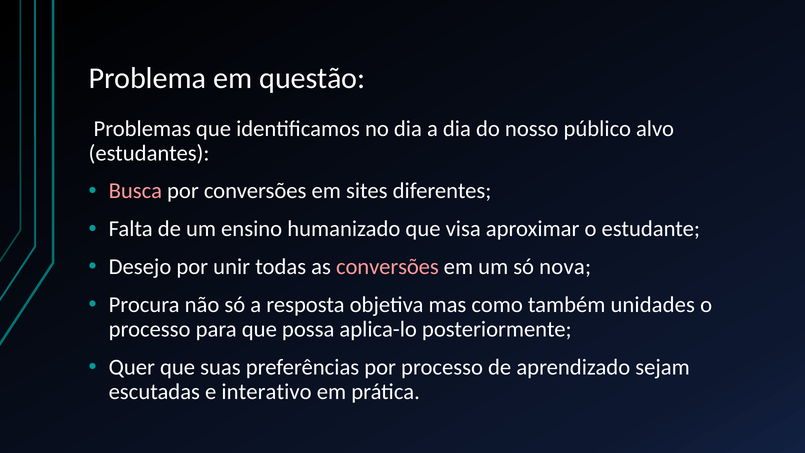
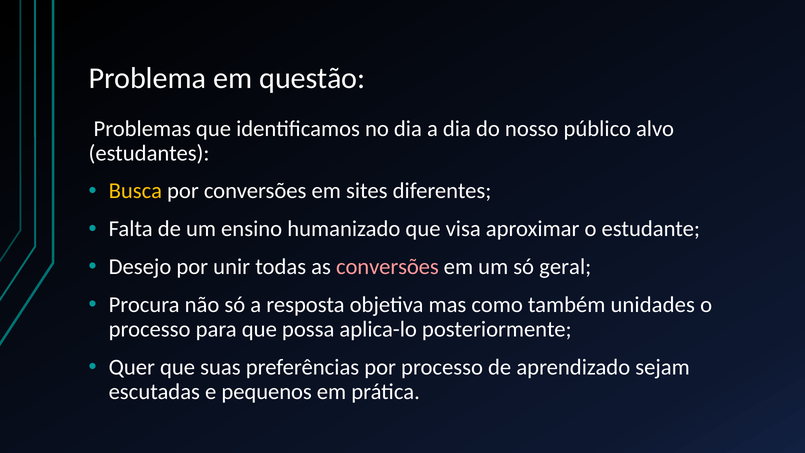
Busca colour: pink -> yellow
nova: nova -> geral
interativo: interativo -> pequenos
